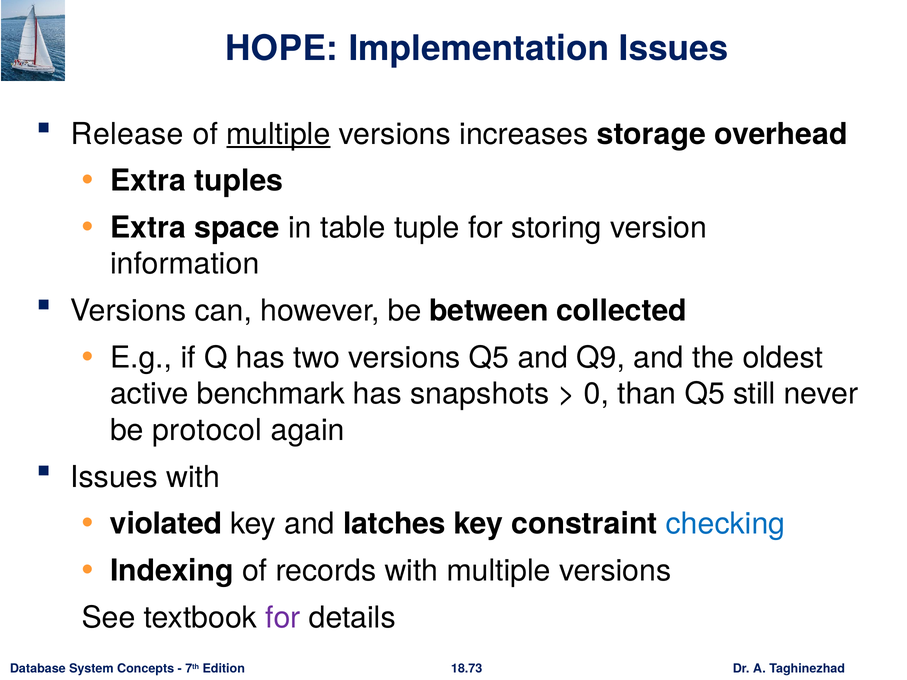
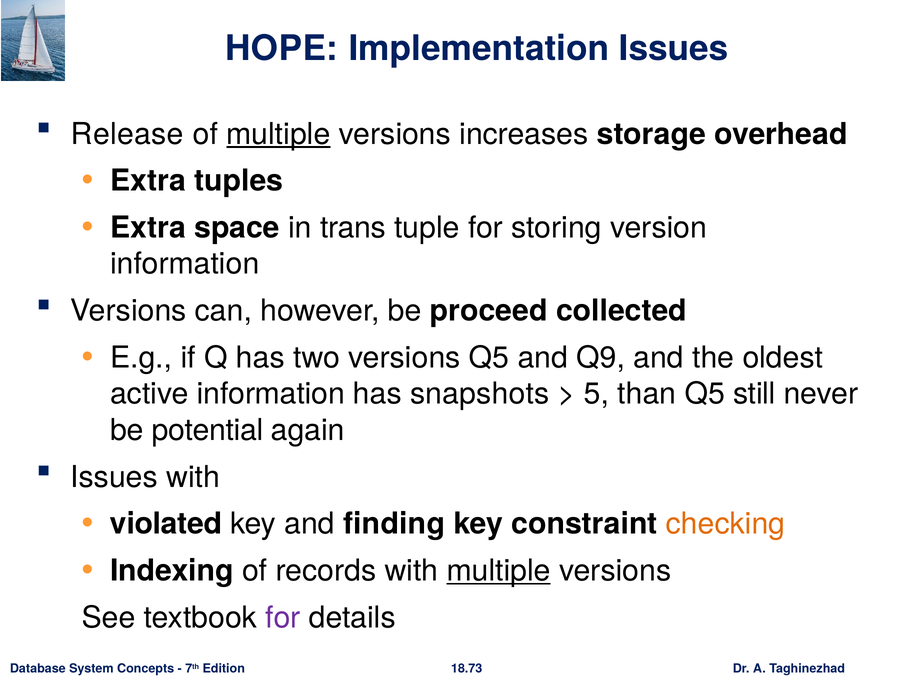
table: table -> trans
between: between -> proceed
active benchmark: benchmark -> information
0: 0 -> 5
protocol: protocol -> potential
latches: latches -> finding
checking colour: blue -> orange
multiple at (499, 571) underline: none -> present
